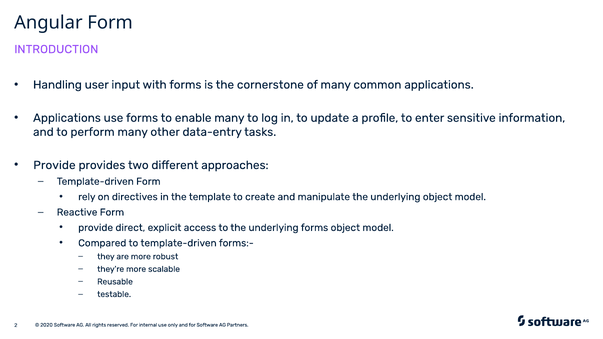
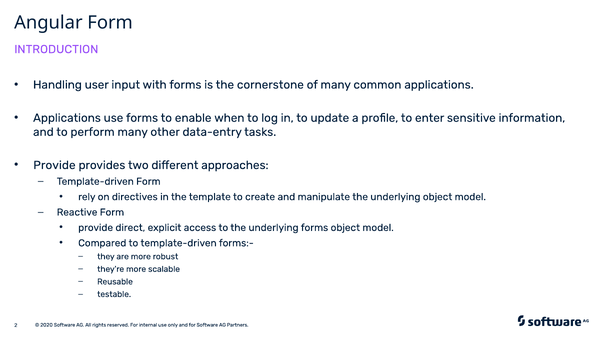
enable many: many -> when
